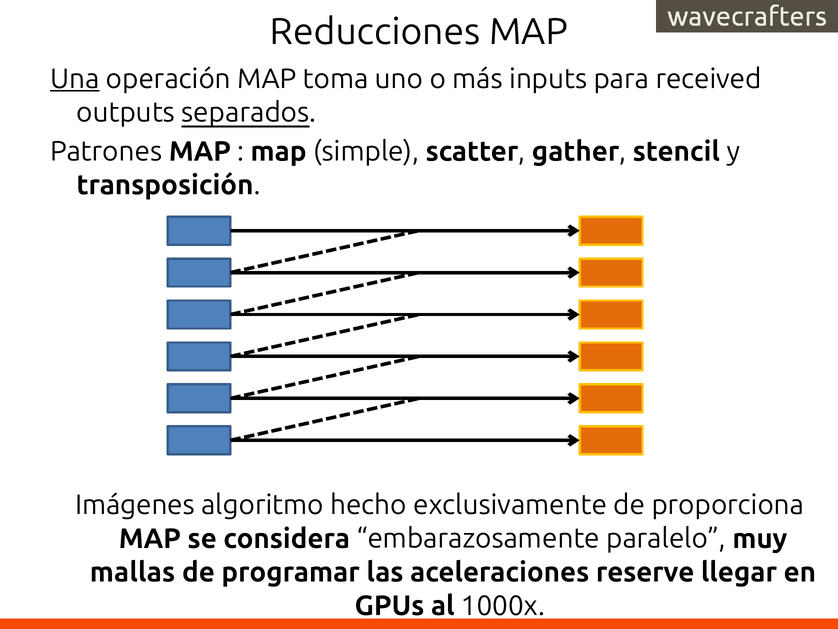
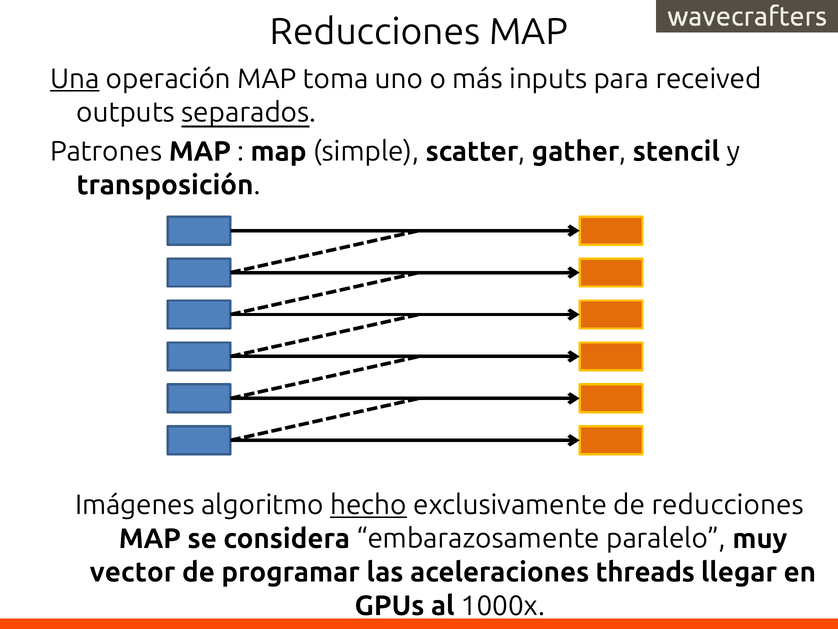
hecho underline: none -> present
de proporciona: proporciona -> reducciones
mallas: mallas -> vector
reserve: reserve -> threads
